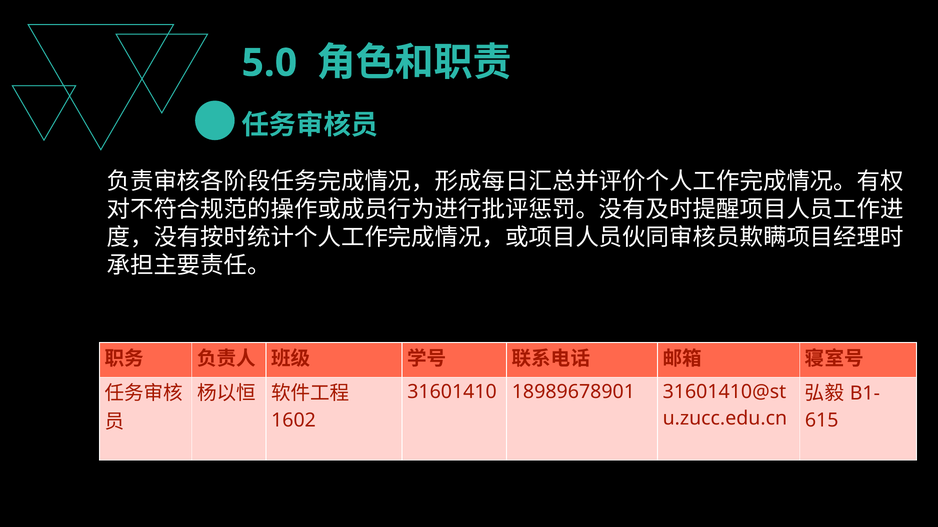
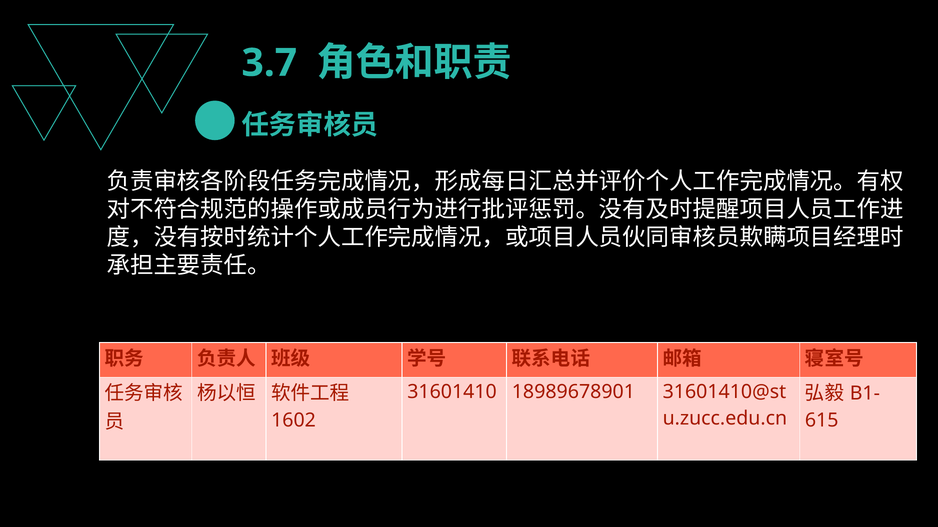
5.0: 5.0 -> 3.7
